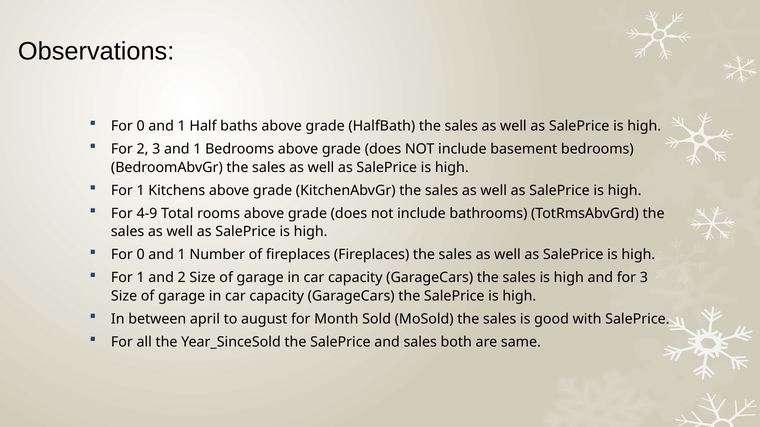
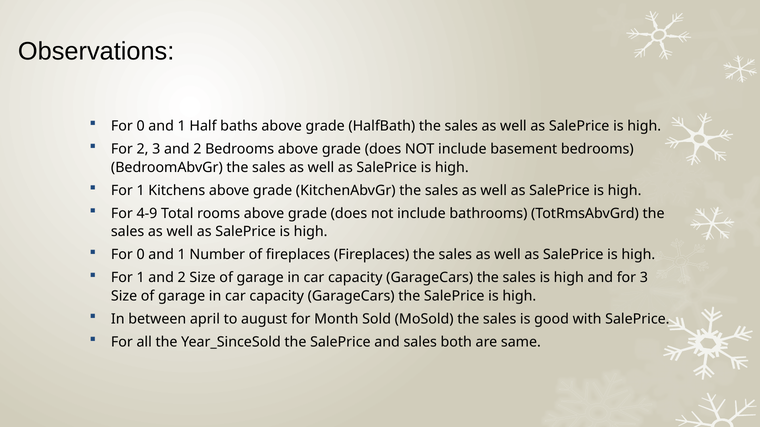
3 and 1: 1 -> 2
